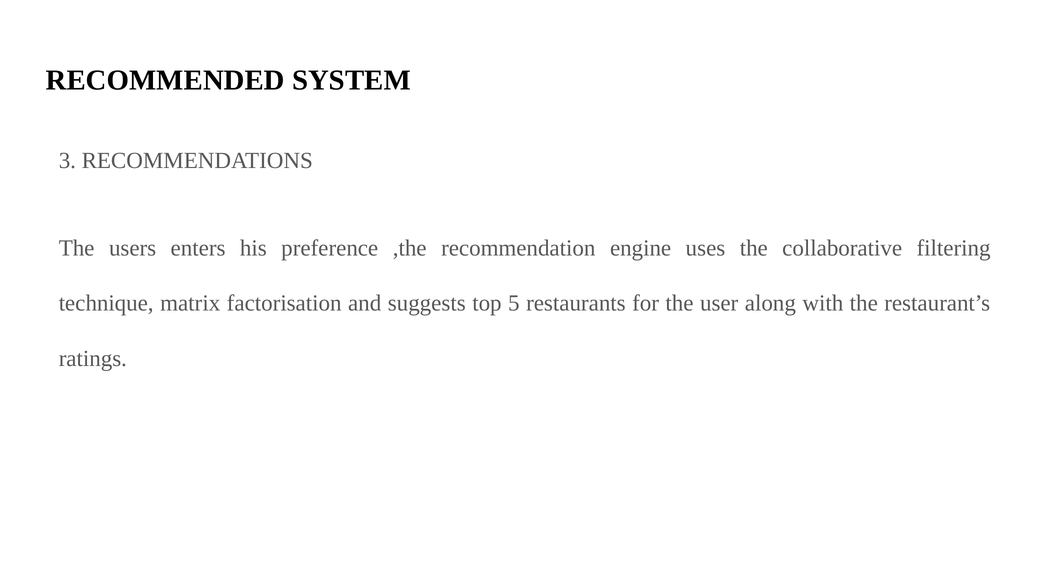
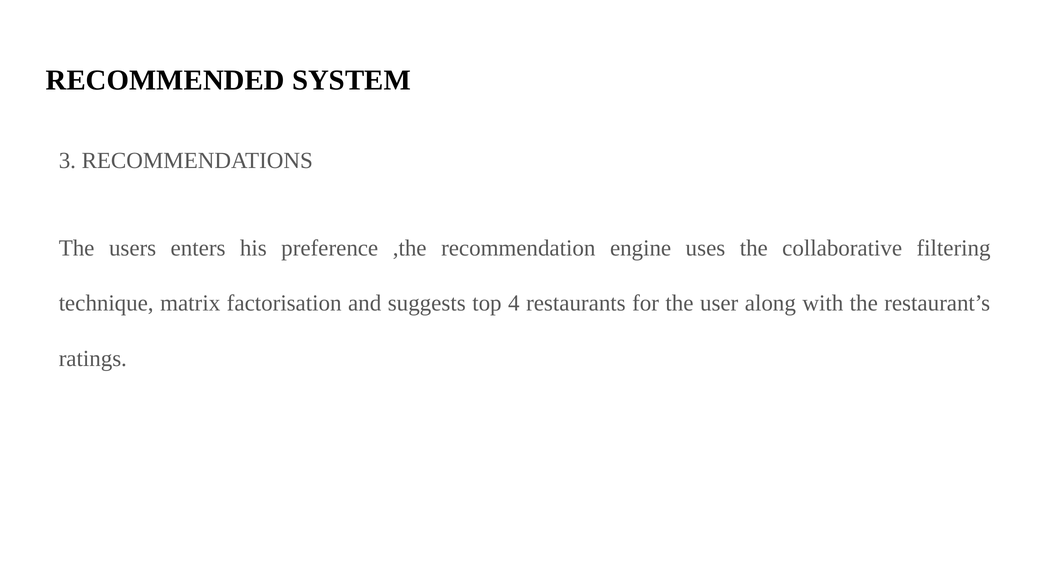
5: 5 -> 4
